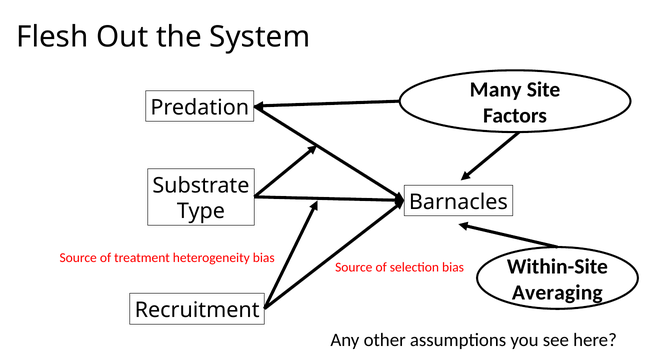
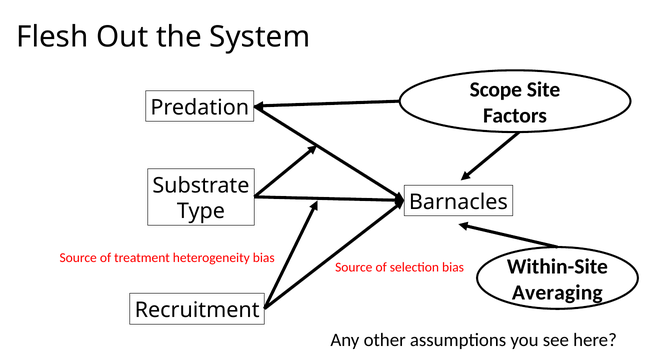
Many: Many -> Scope
